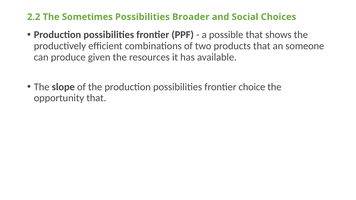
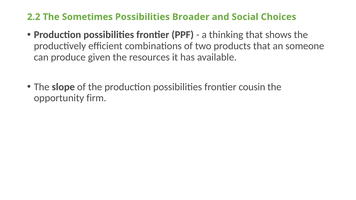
possible: possible -> thinking
choice: choice -> cousin
opportunity that: that -> firm
